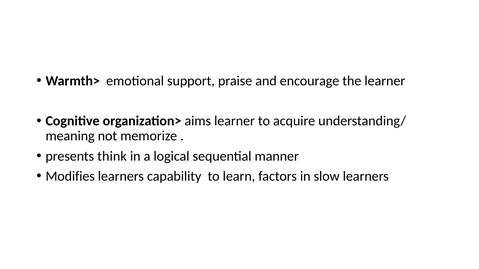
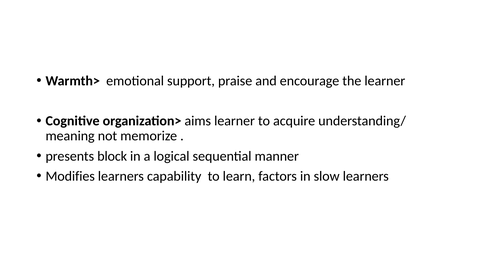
think: think -> block
